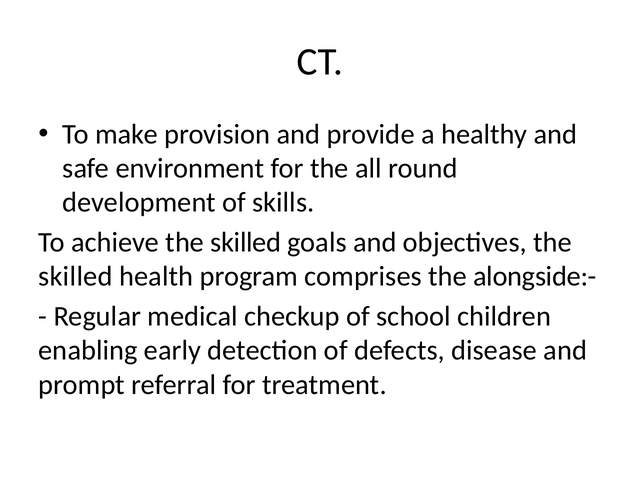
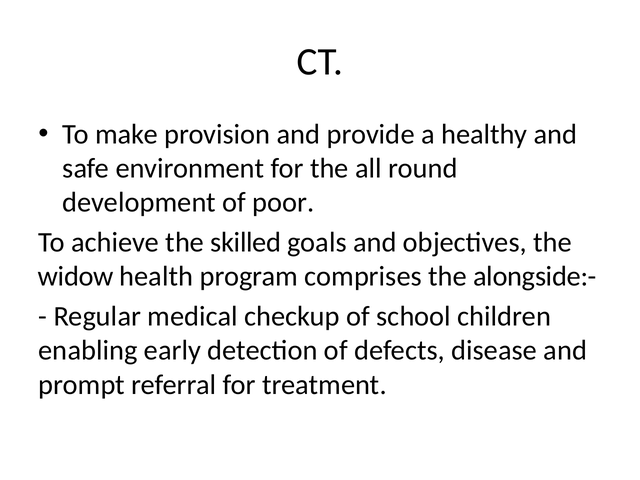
skills: skills -> poor
skilled at (76, 277): skilled -> widow
